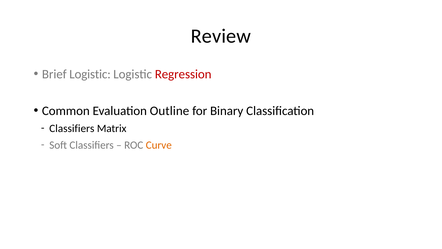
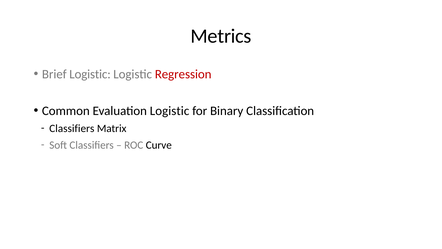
Review: Review -> Metrics
Evaluation Outline: Outline -> Logistic
Curve colour: orange -> black
